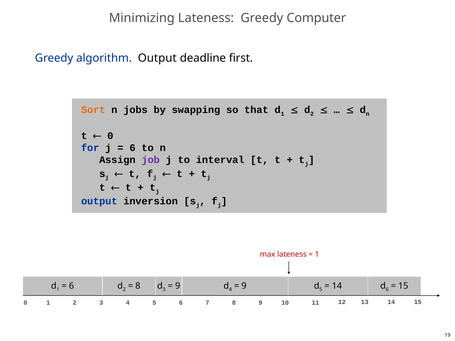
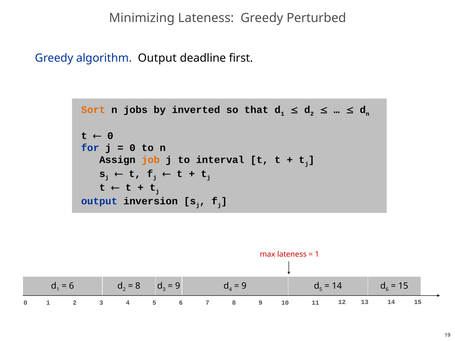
Computer: Computer -> Perturbed
swapping: swapping -> inverted
6 at (133, 148): 6 -> 0
job colour: purple -> orange
